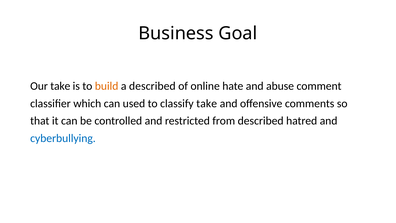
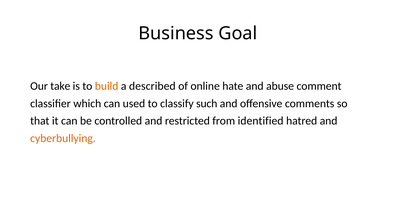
classify take: take -> such
from described: described -> identified
cyberbullying colour: blue -> orange
